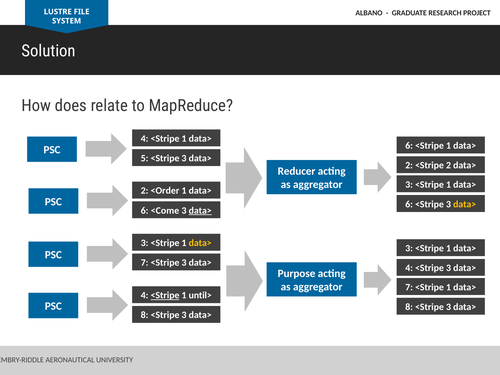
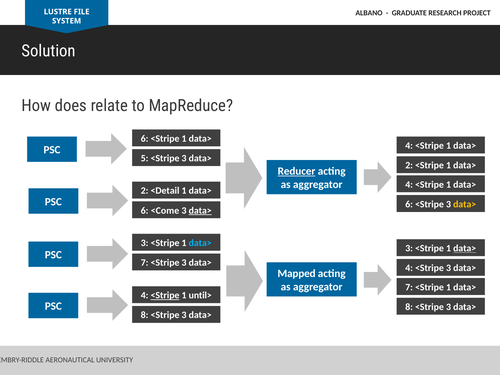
4 at (145, 139): 4 -> 6
6 at (409, 146): 6 -> 4
2 <Stripe 2: 2 -> 1
Reducer underline: none -> present
3 at (409, 184): 3 -> 4
<Order: <Order -> <Detail
data> at (200, 243) colour: yellow -> light blue
data> at (465, 248) underline: none -> present
Purpose: Purpose -> Mapped
